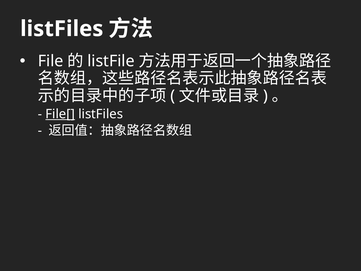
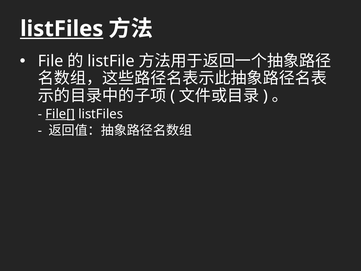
listFiles at (62, 29) underline: none -> present
